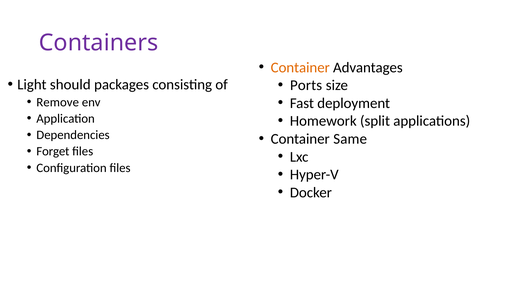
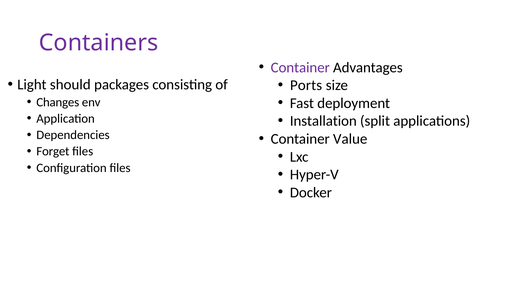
Container at (300, 67) colour: orange -> purple
Remove: Remove -> Changes
Homework: Homework -> Installation
Same: Same -> Value
